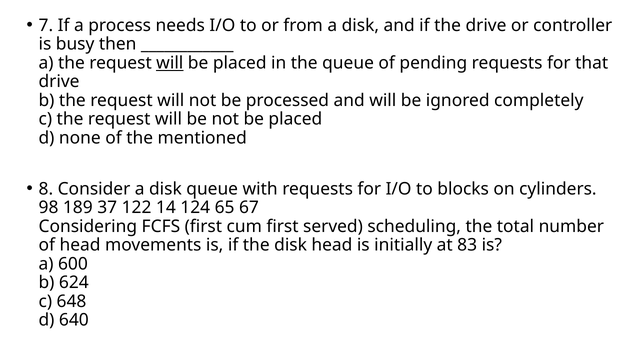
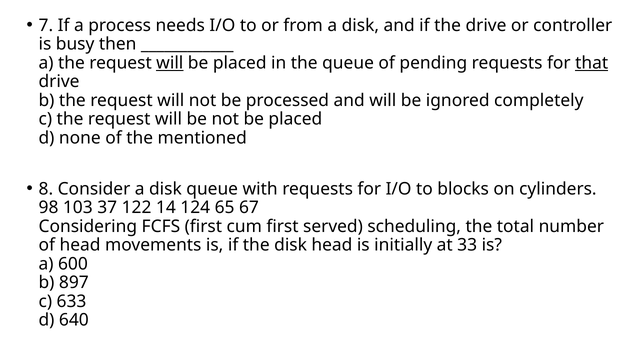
that underline: none -> present
189: 189 -> 103
83: 83 -> 33
624: 624 -> 897
648: 648 -> 633
